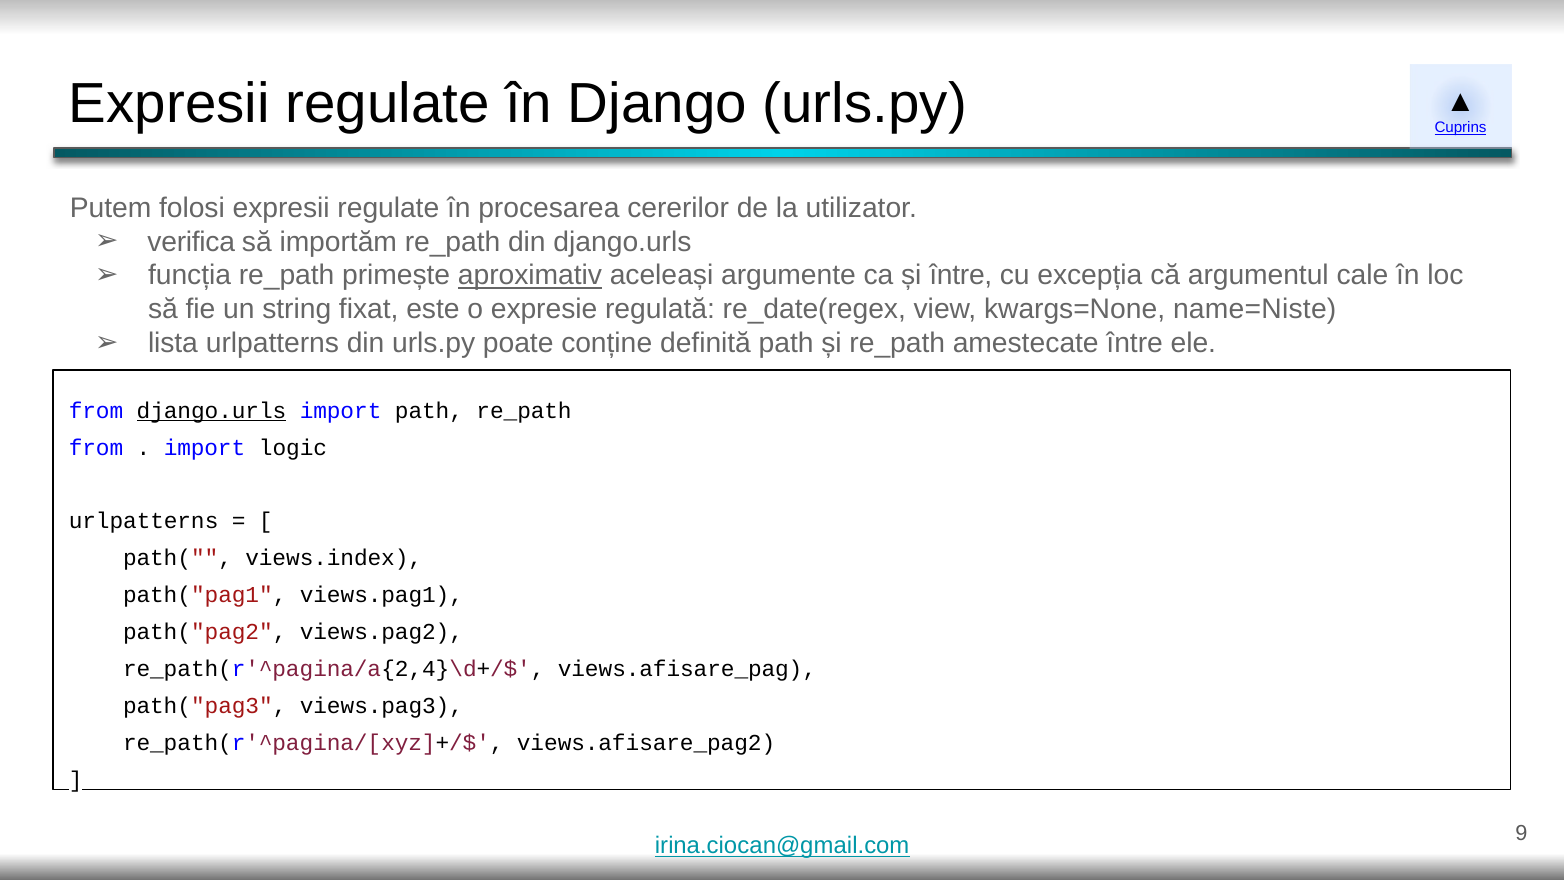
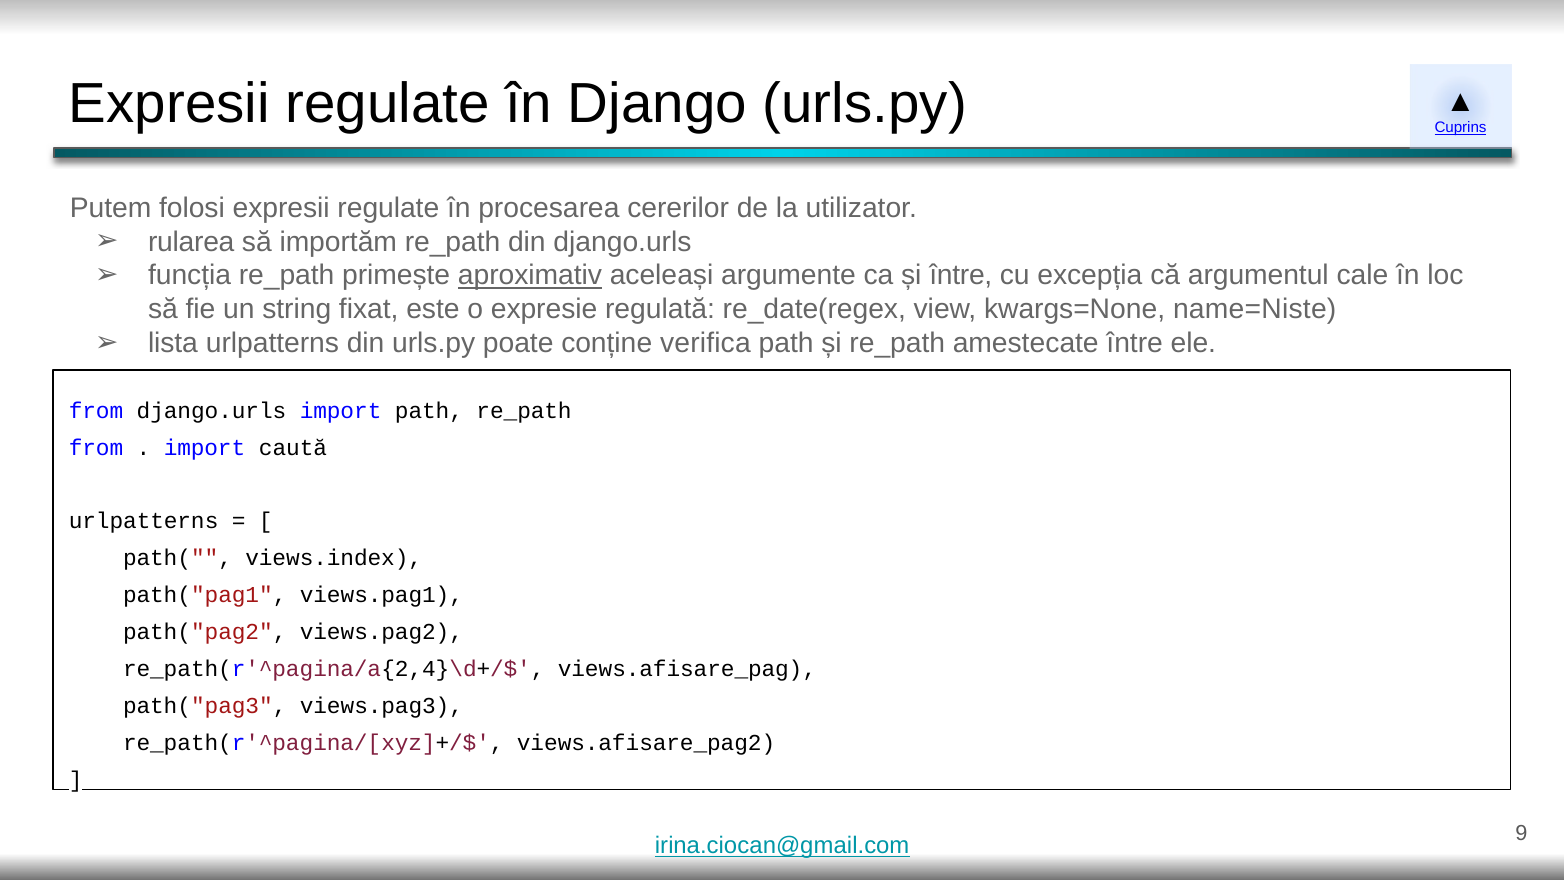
verifica: verifica -> rularea
definită: definită -> verifica
django.urls at (212, 411) underline: present -> none
logic: logic -> caută
